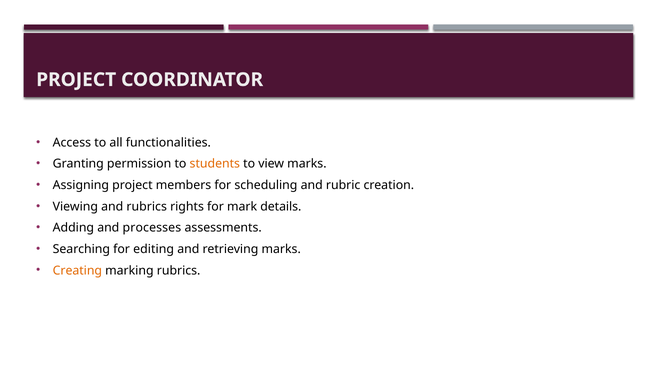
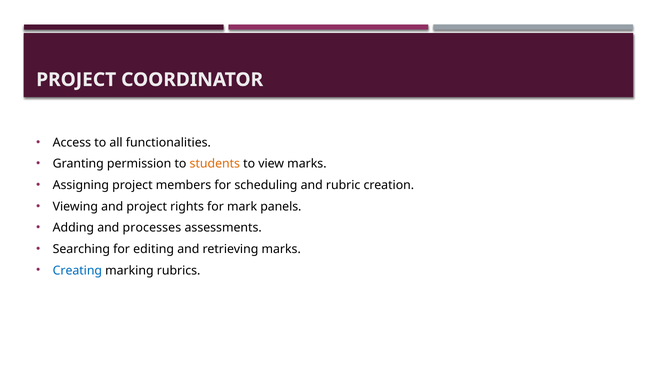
and rubrics: rubrics -> project
details: details -> panels
Creating colour: orange -> blue
